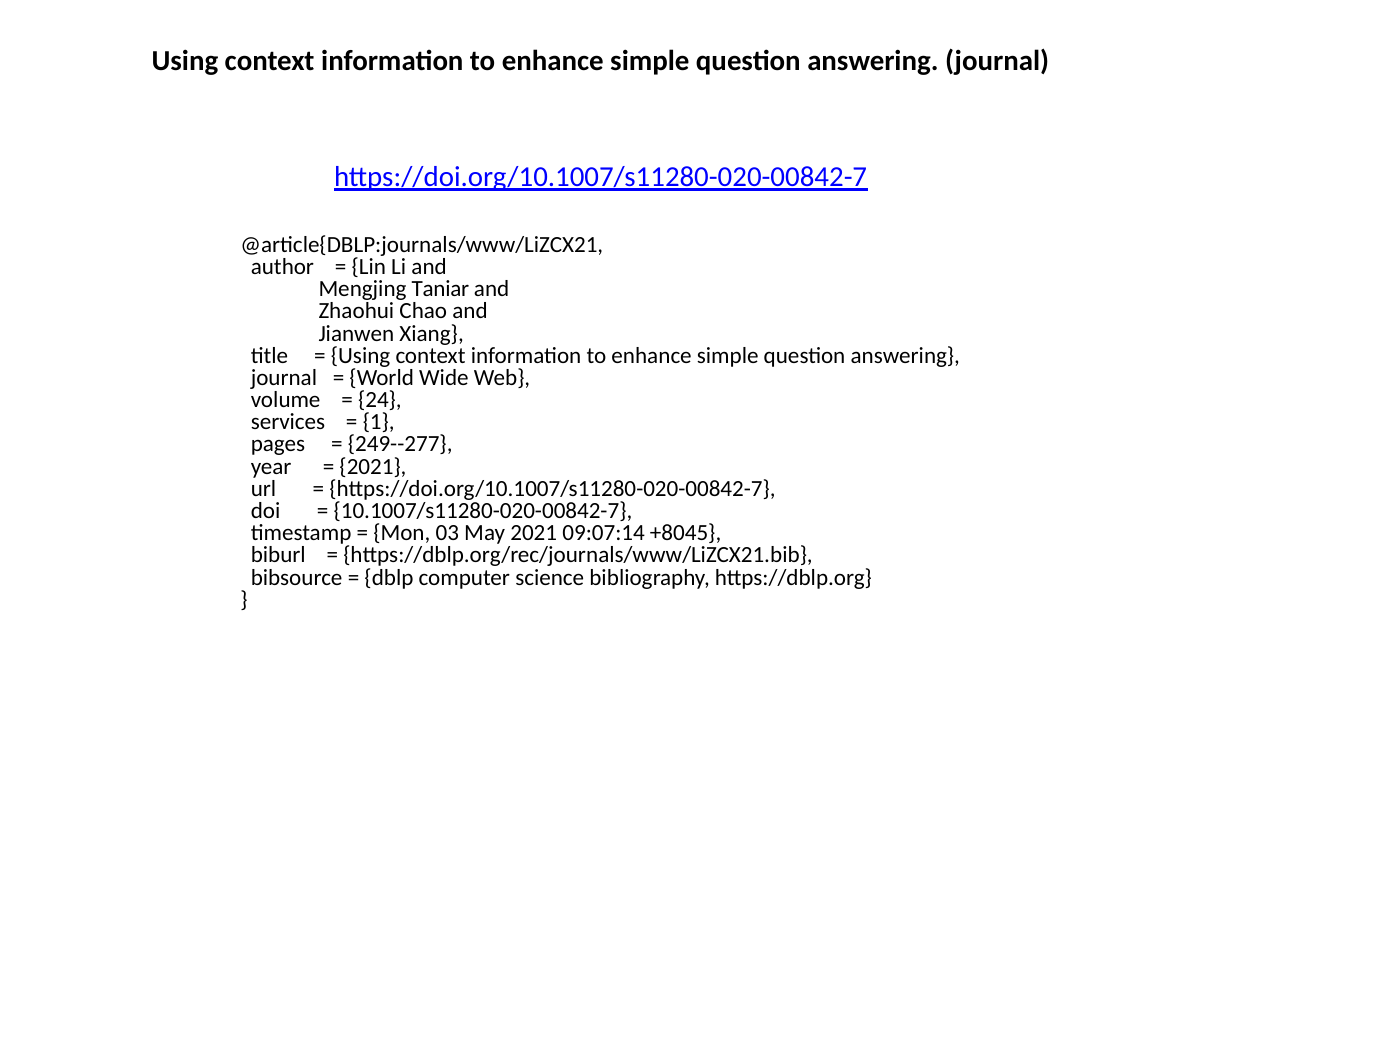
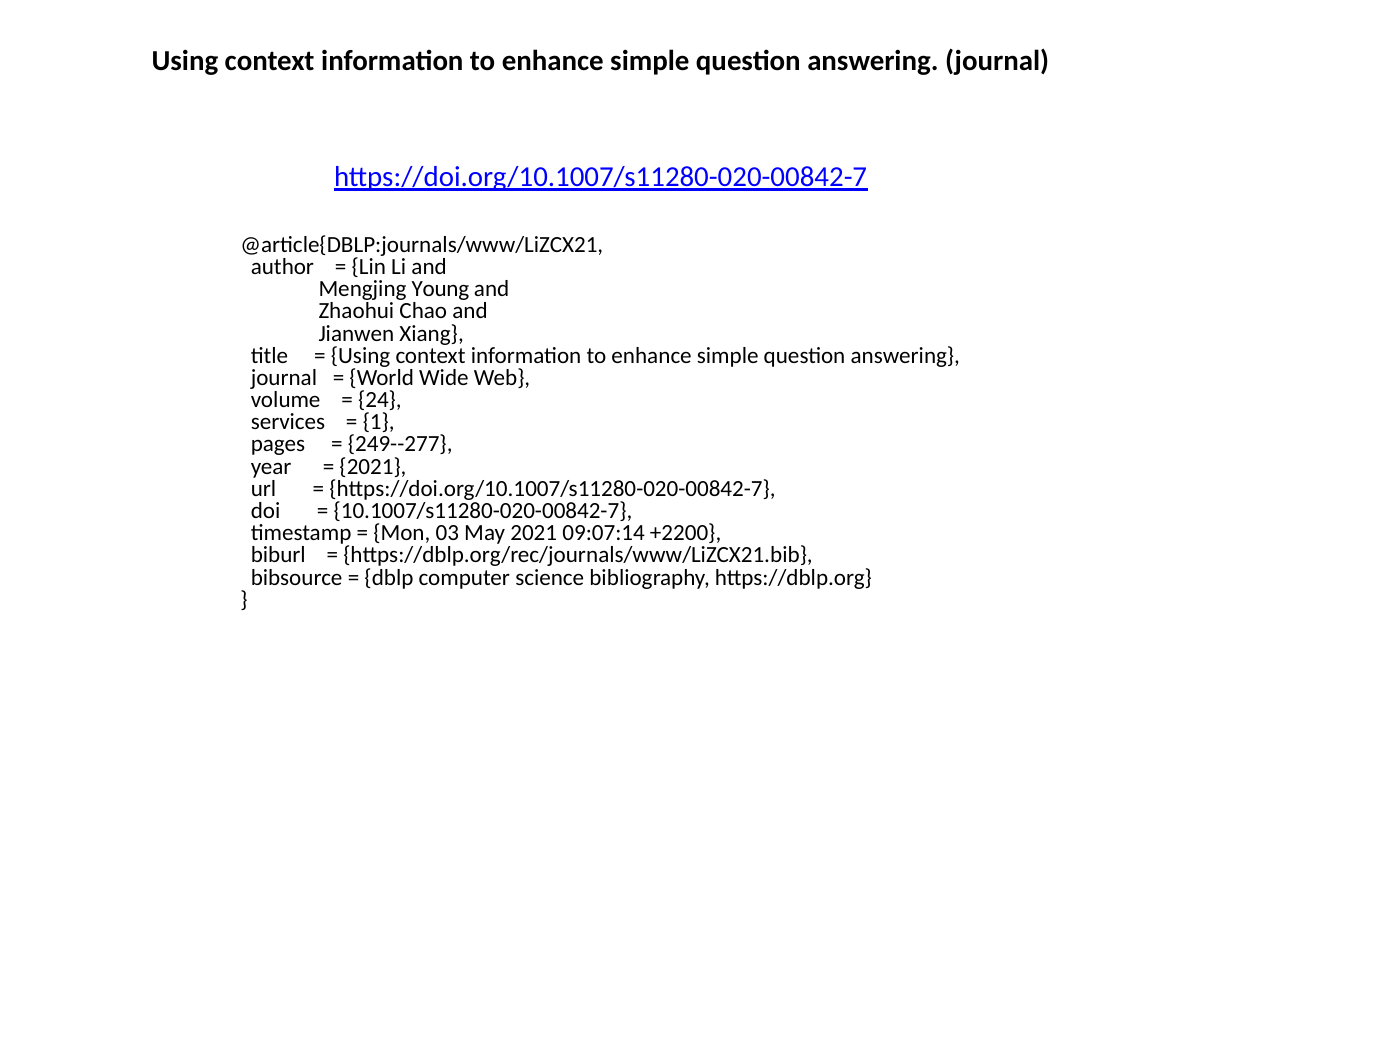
Taniar: Taniar -> Young
+8045: +8045 -> +2200
